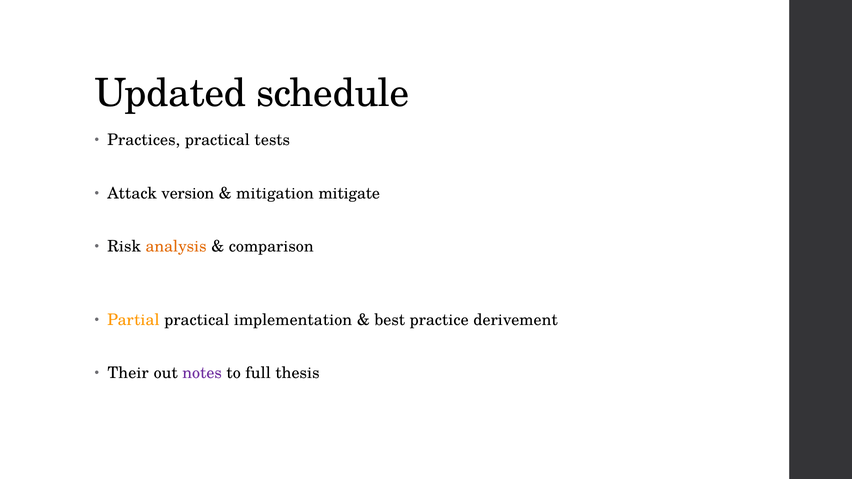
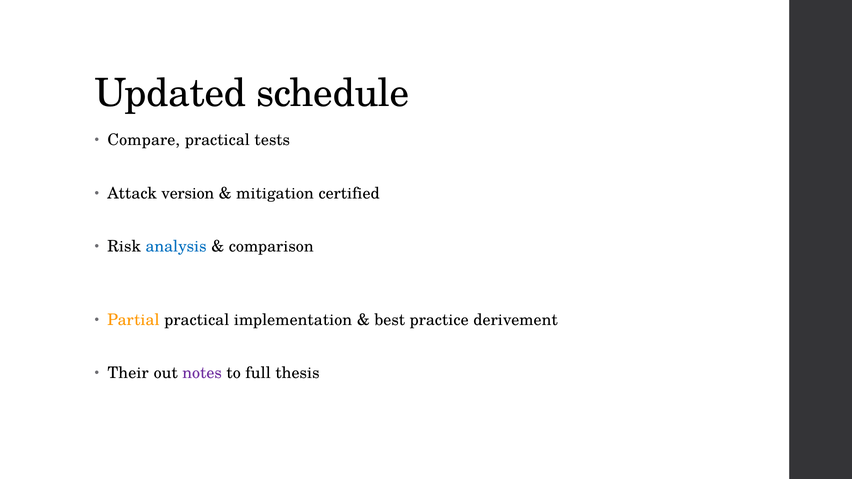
Practices: Practices -> Compare
mitigate: mitigate -> certified
analysis colour: orange -> blue
